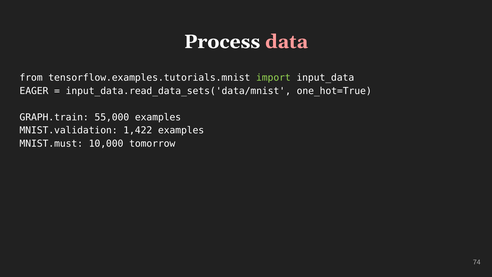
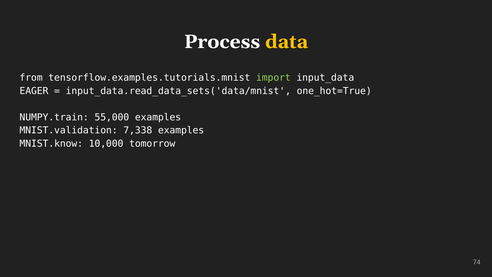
data colour: pink -> yellow
GRAPH.train: GRAPH.train -> NUMPY.train
1,422: 1,422 -> 7,338
MNIST.must: MNIST.must -> MNIST.know
